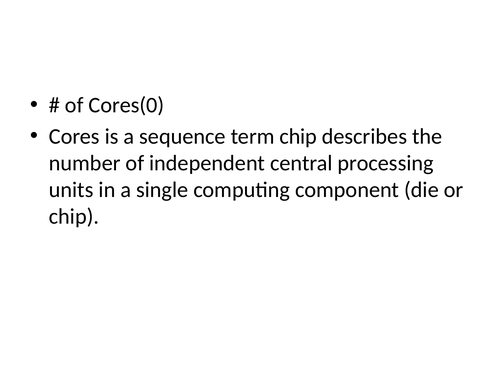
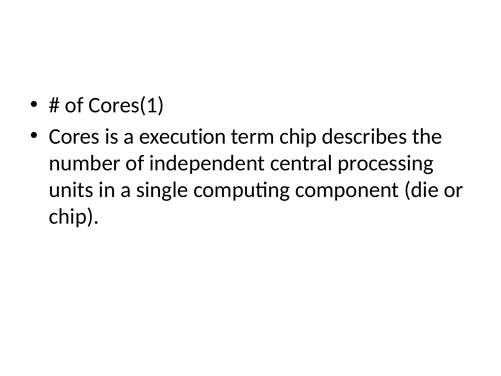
Cores(0: Cores(0 -> Cores(1
sequence: sequence -> execution
